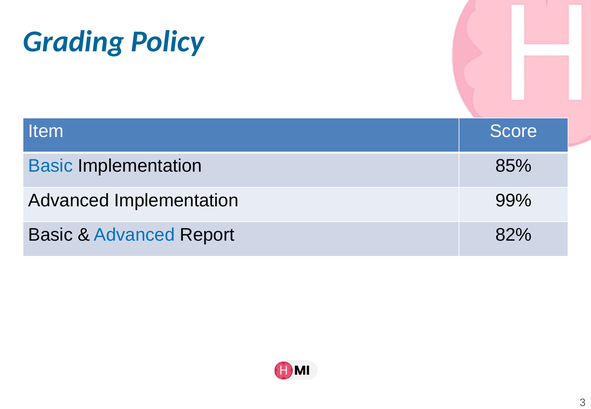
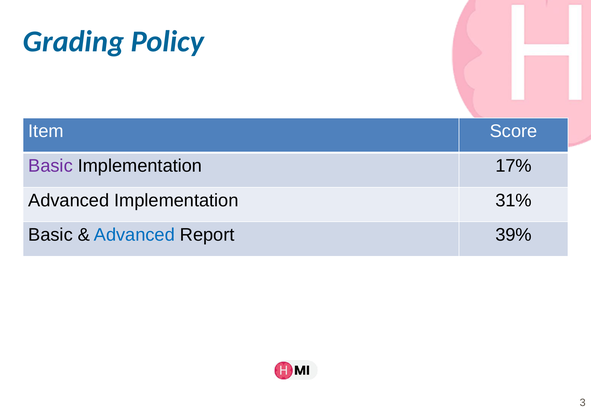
Basic at (51, 166) colour: blue -> purple
85%: 85% -> 17%
99%: 99% -> 31%
82%: 82% -> 39%
